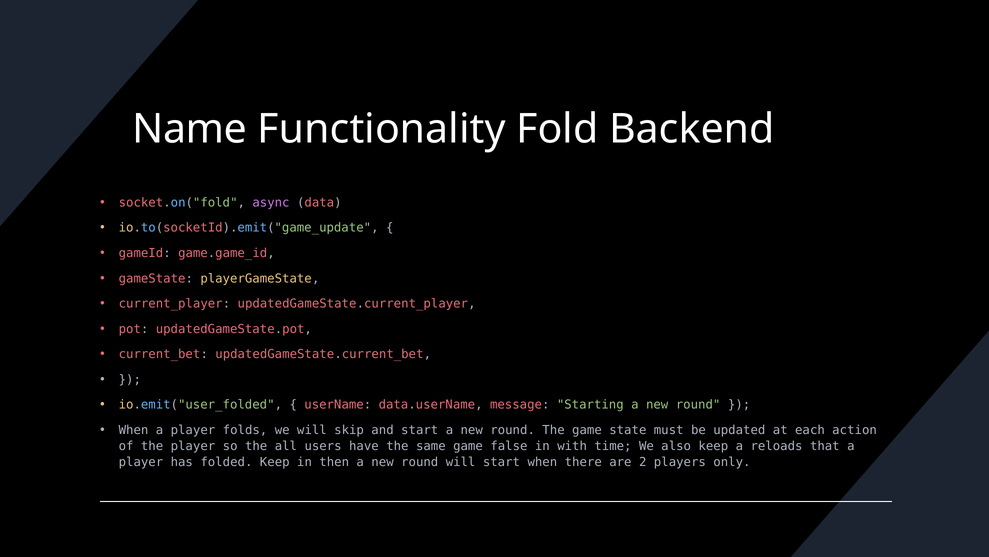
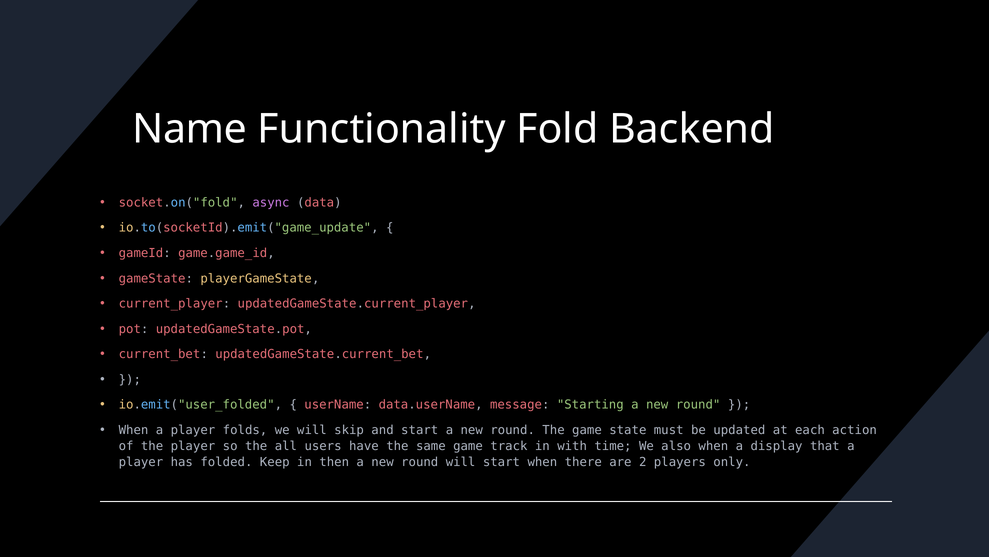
false: false -> track
also keep: keep -> when
reloads: reloads -> display
